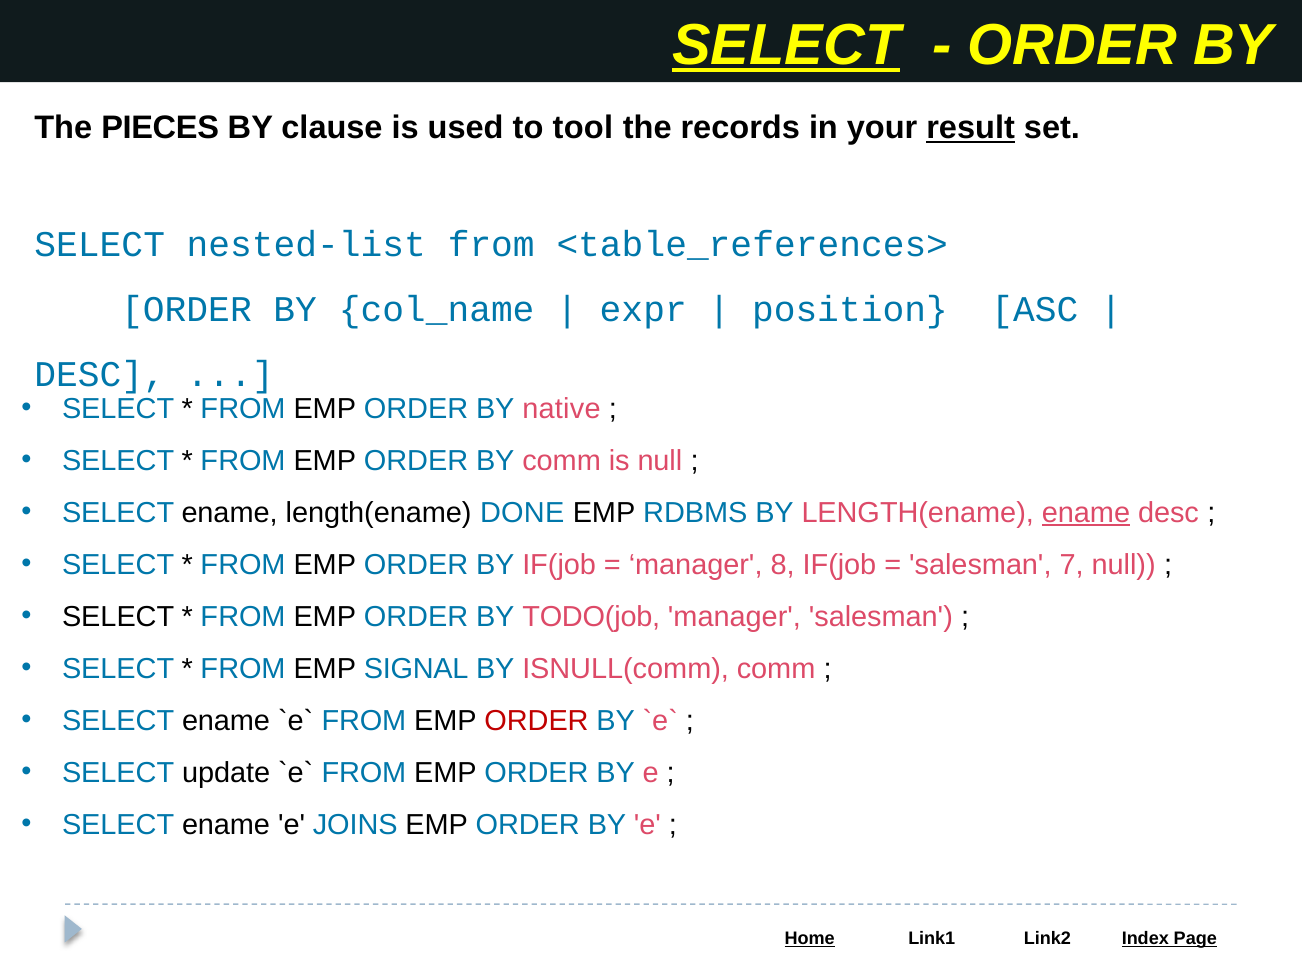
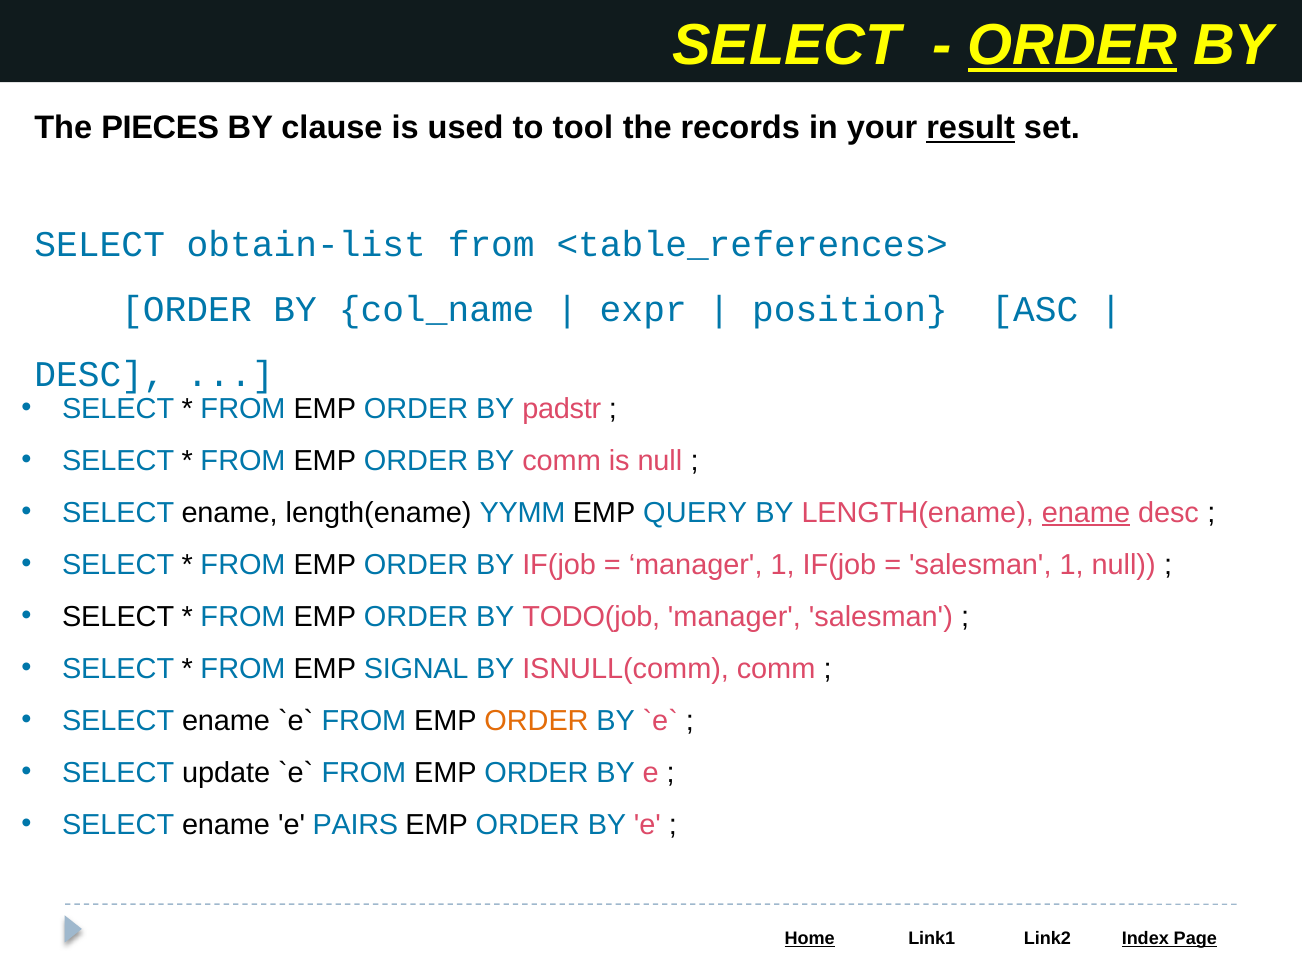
SELECT at (786, 45) underline: present -> none
ORDER at (1072, 45) underline: none -> present
nested-list: nested-list -> obtain-list
native: native -> padstr
DONE: DONE -> YYMM
RDBMS: RDBMS -> QUERY
manager 8: 8 -> 1
salesman 7: 7 -> 1
ORDER at (537, 721) colour: red -> orange
JOINS: JOINS -> PAIRS
